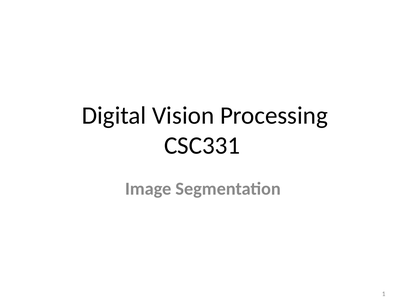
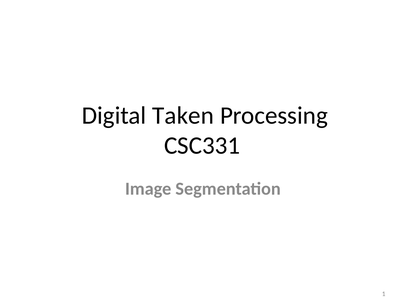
Vision: Vision -> Taken
